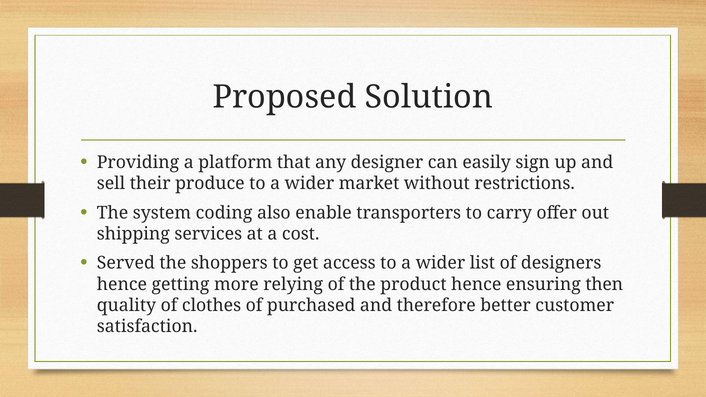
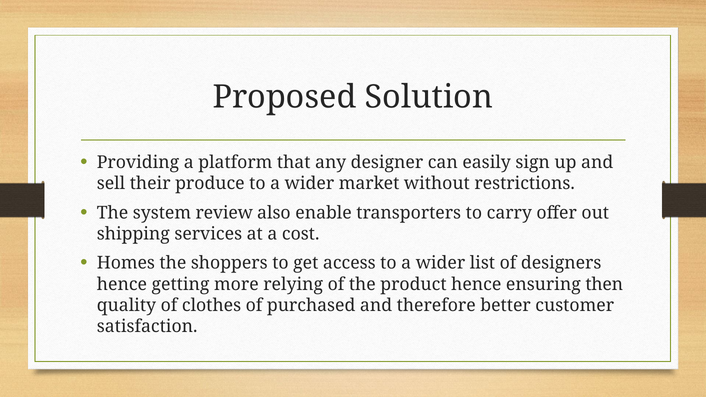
coding: coding -> review
Served: Served -> Homes
